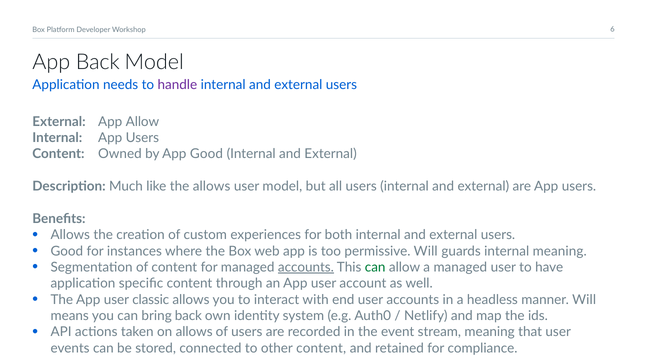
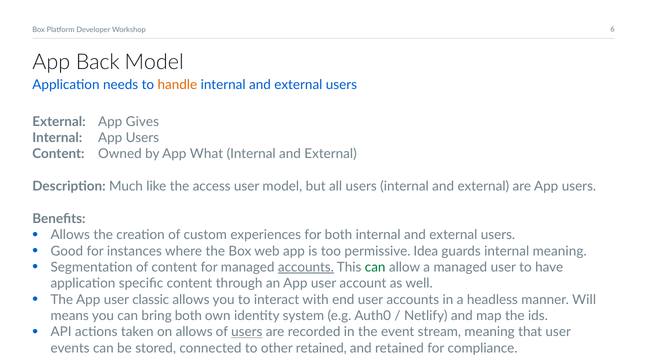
handle colour: purple -> orange
App Allow: Allow -> Gives
App Good: Good -> What
the allows: allows -> access
permissive Will: Will -> Idea
bring back: back -> both
users at (247, 332) underline: none -> present
other content: content -> retained
